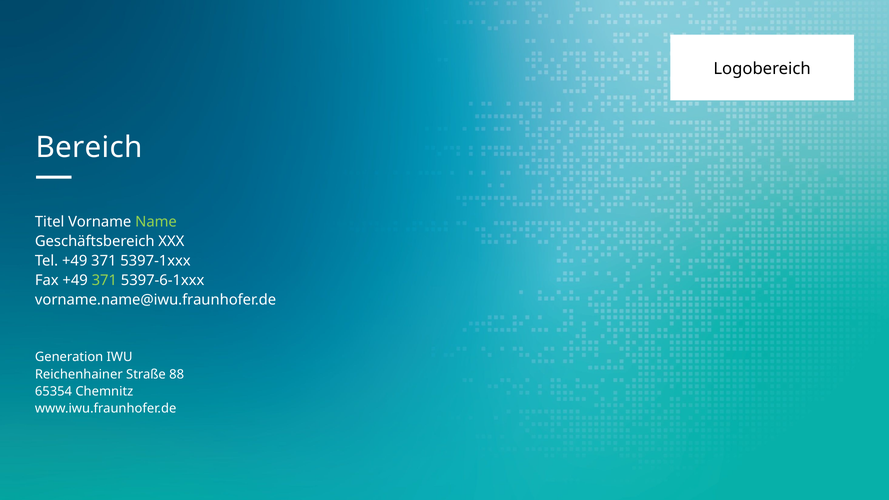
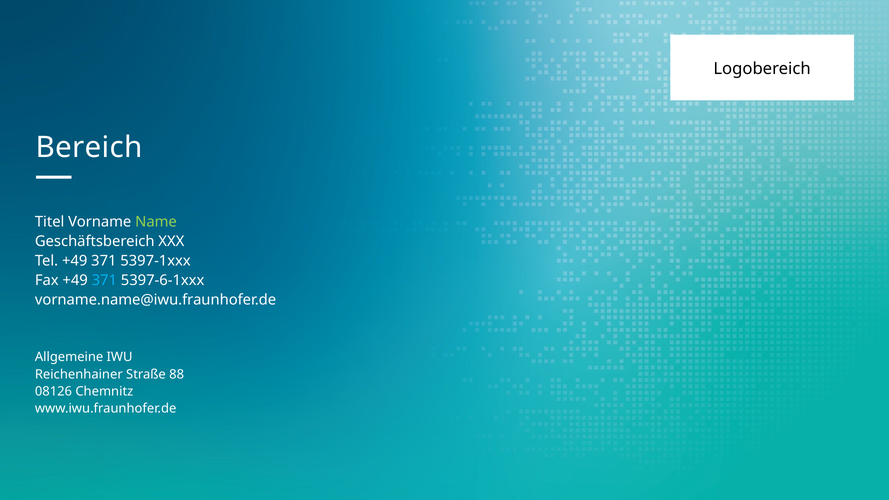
371 at (104, 281) colour: light green -> light blue
Generation: Generation -> Allgemeine
65354: 65354 -> 08126
